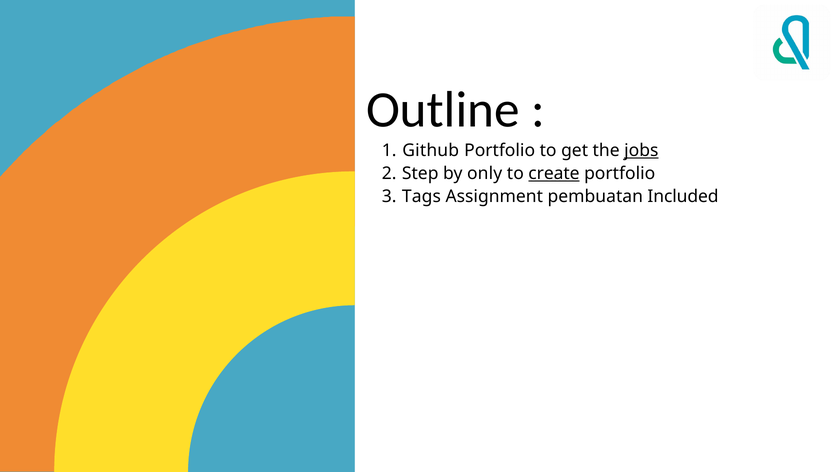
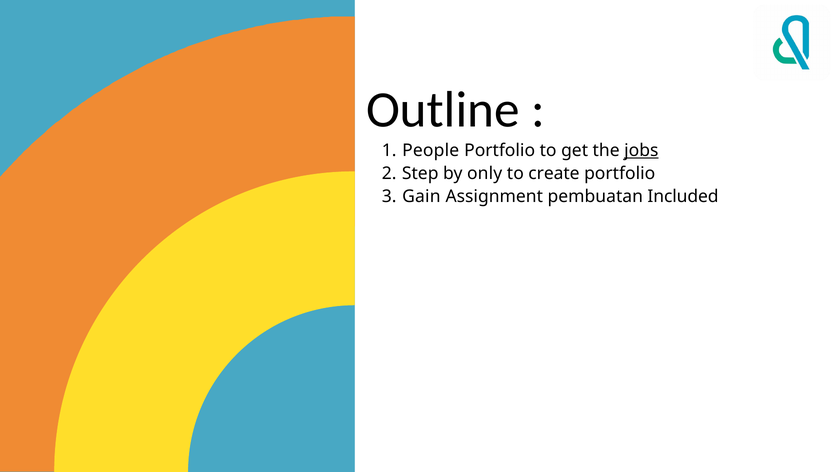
Github: Github -> People
create underline: present -> none
Tags: Tags -> Gain
